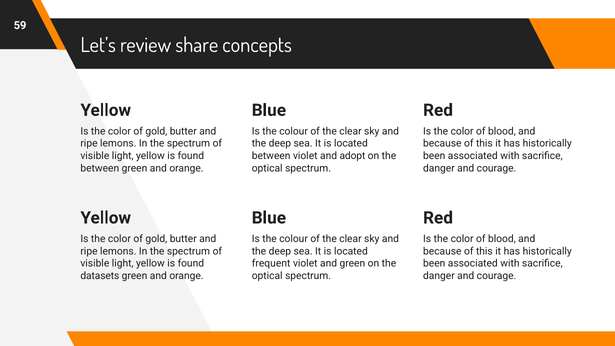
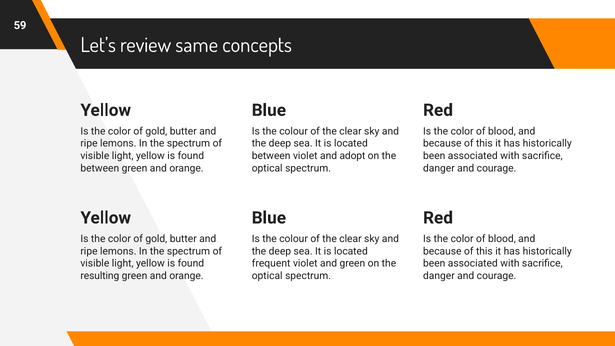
share: share -> same
datasets: datasets -> resulting
